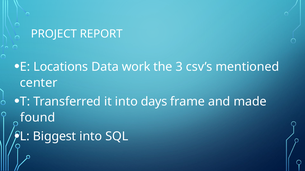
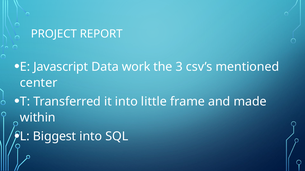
Locations: Locations -> Javascript
days: days -> little
found: found -> within
